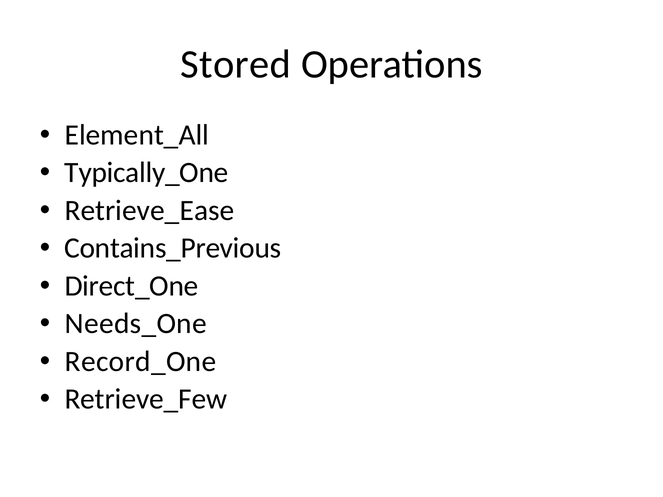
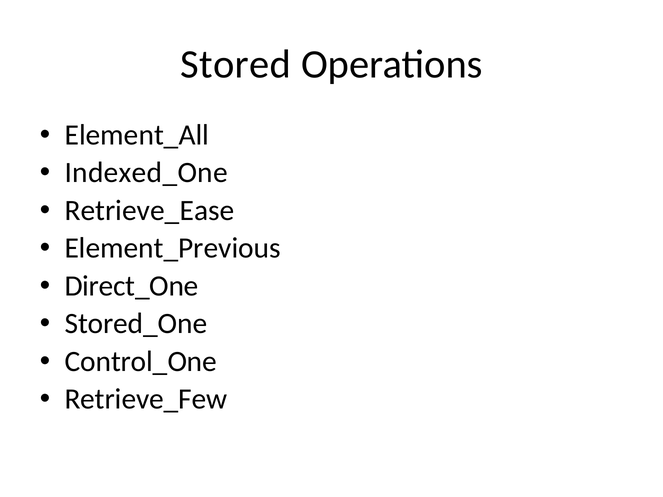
Typically_One: Typically_One -> Indexed_One
Contains_Previous: Contains_Previous -> Element_Previous
Needs_One: Needs_One -> Stored_One
Record_One: Record_One -> Control_One
